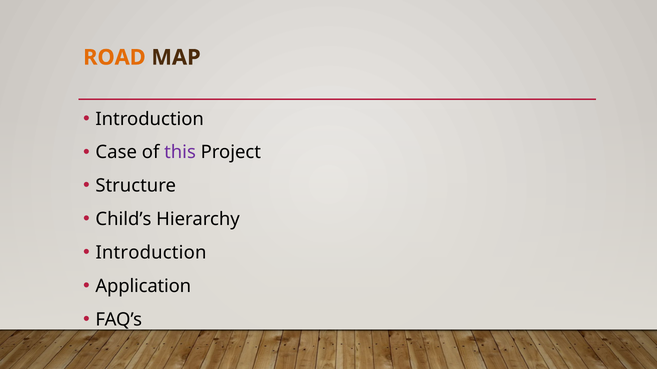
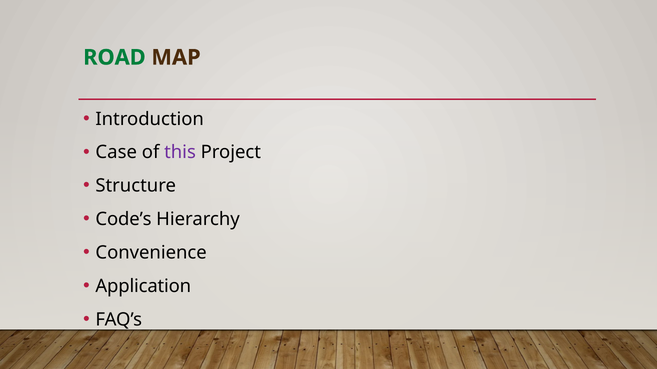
ROAD colour: orange -> green
Child’s: Child’s -> Code’s
Introduction at (151, 253): Introduction -> Convenience
